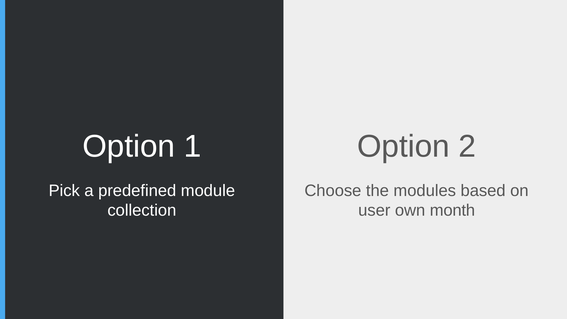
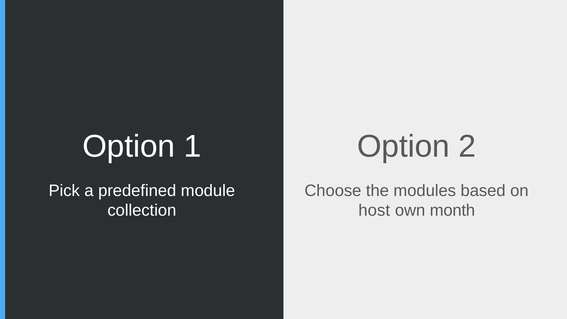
user: user -> host
